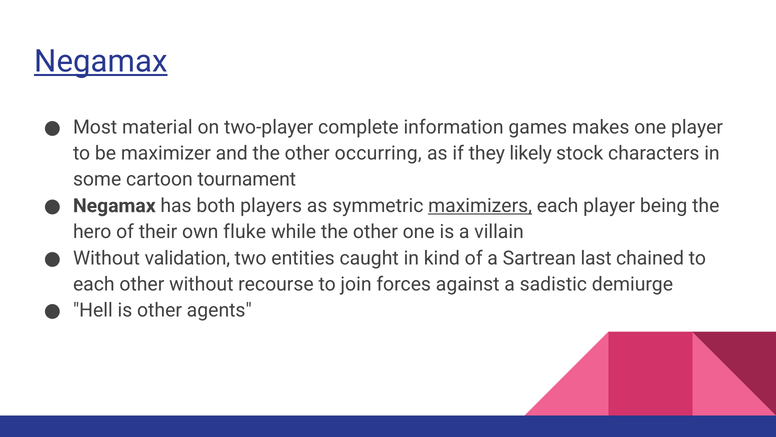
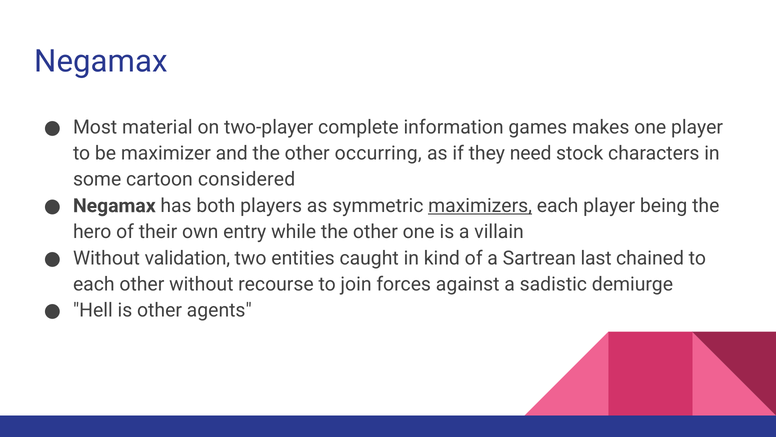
Negamax at (101, 61) underline: present -> none
likely: likely -> need
tournament: tournament -> considered
fluke: fluke -> entry
